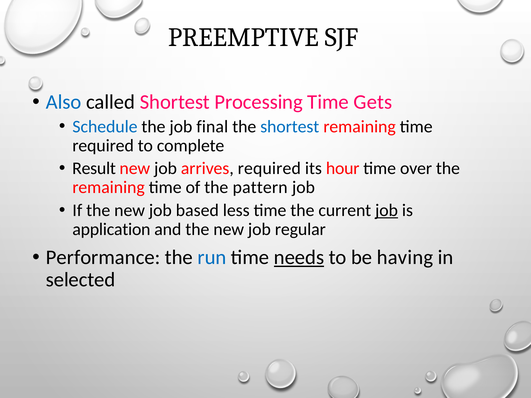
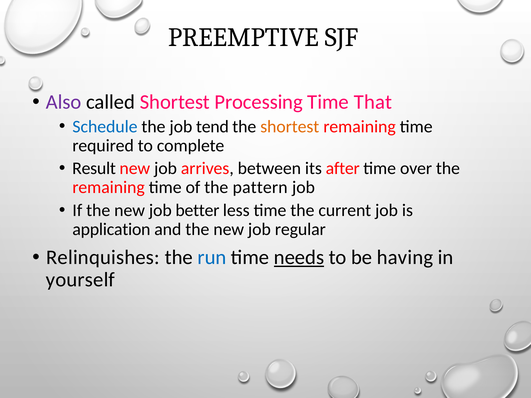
Also colour: blue -> purple
Gets: Gets -> That
final: final -> tend
shortest at (290, 127) colour: blue -> orange
arrives required: required -> between
hour: hour -> after
based: based -> better
job at (387, 210) underline: present -> none
Performance: Performance -> Relinquishes
selected: selected -> yourself
